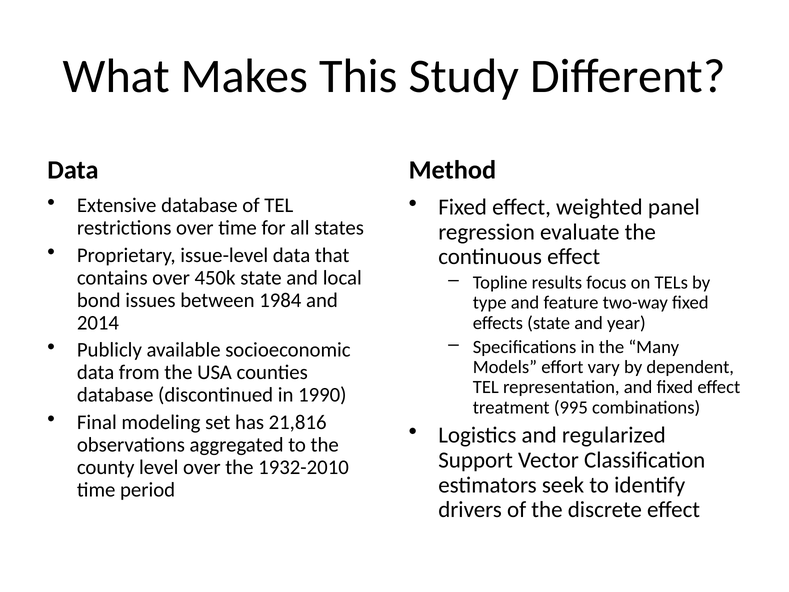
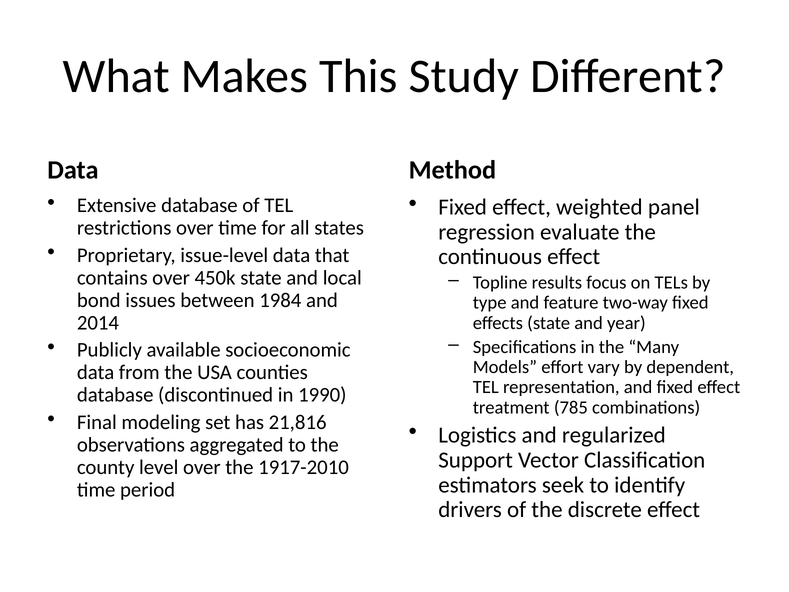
995: 995 -> 785
1932-2010: 1932-2010 -> 1917-2010
